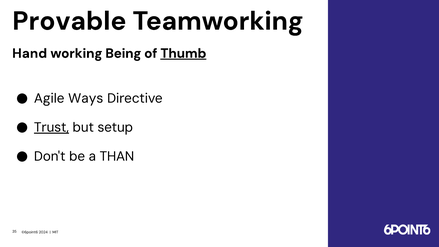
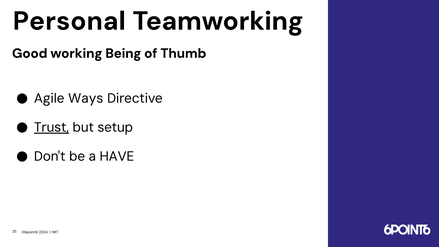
Provable: Provable -> Personal
Hand: Hand -> Good
Thumb underline: present -> none
THAN: THAN -> HAVE
